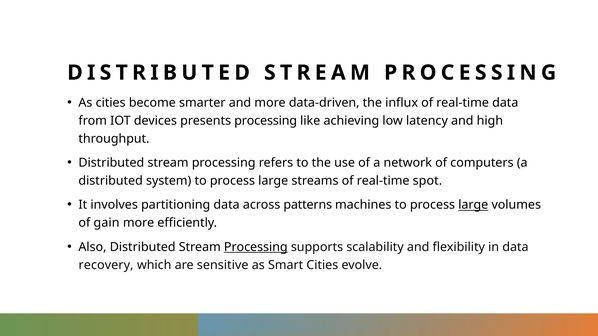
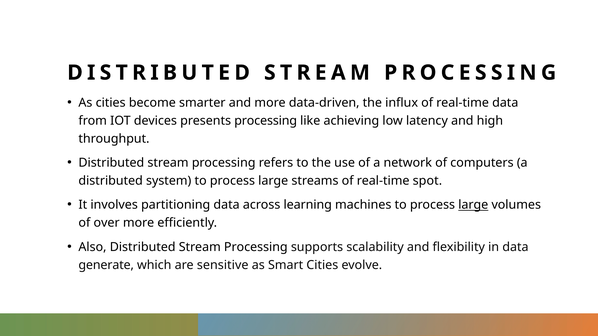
patterns: patterns -> learning
gain: gain -> over
Processing at (256, 247) underline: present -> none
recovery: recovery -> generate
